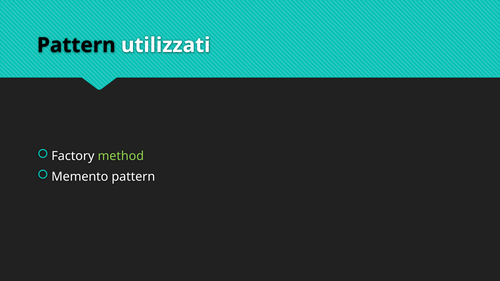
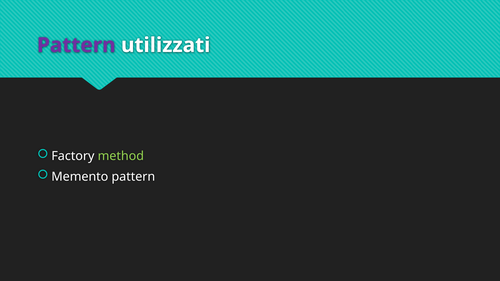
Pattern at (76, 45) colour: black -> purple
